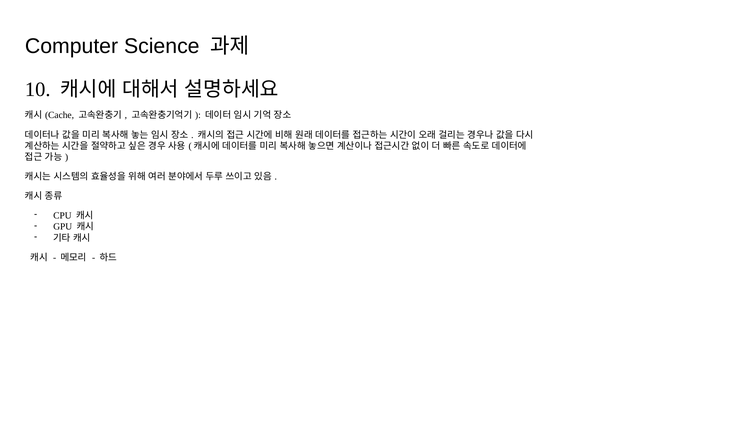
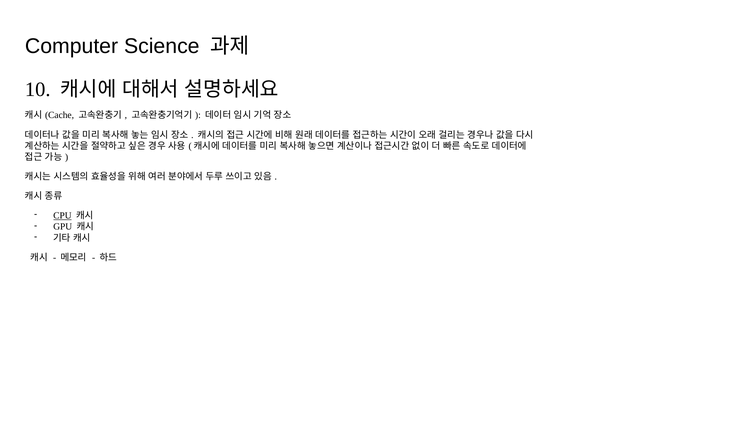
CPU underline: none -> present
